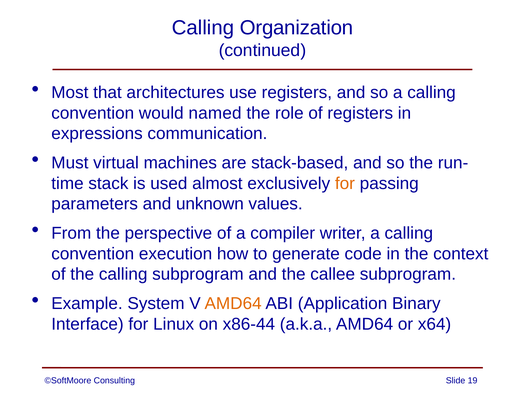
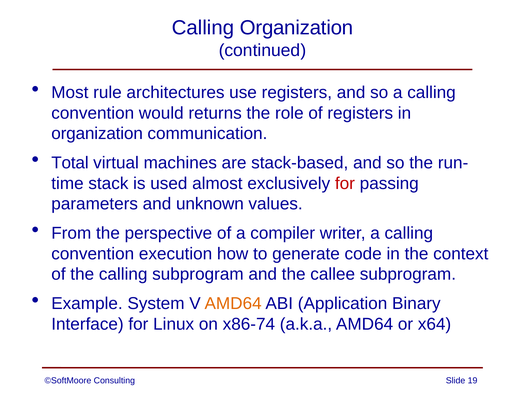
that: that -> rule
named: named -> returns
expressions at (97, 134): expressions -> organization
Must: Must -> Total
for at (345, 183) colour: orange -> red
x86-44: x86-44 -> x86-74
